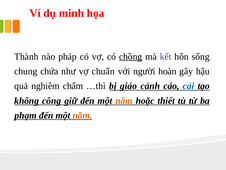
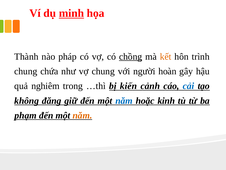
minh underline: none -> present
kết colour: purple -> orange
sống: sống -> trình
vợ chuẩn: chuẩn -> chung
chấm: chấm -> trong
giáo: giáo -> kiến
công: công -> đăng
năm at (124, 100) colour: orange -> blue
thiết: thiết -> kinh
